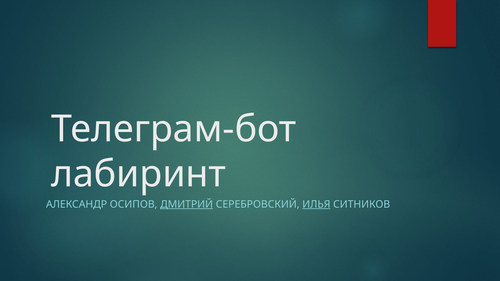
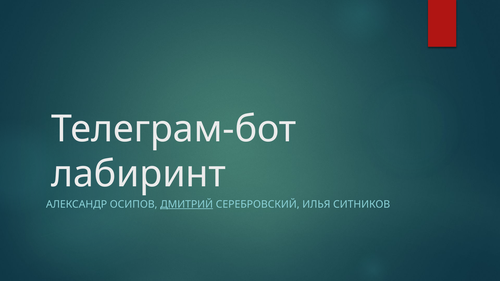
ИЛЬЯ underline: present -> none
